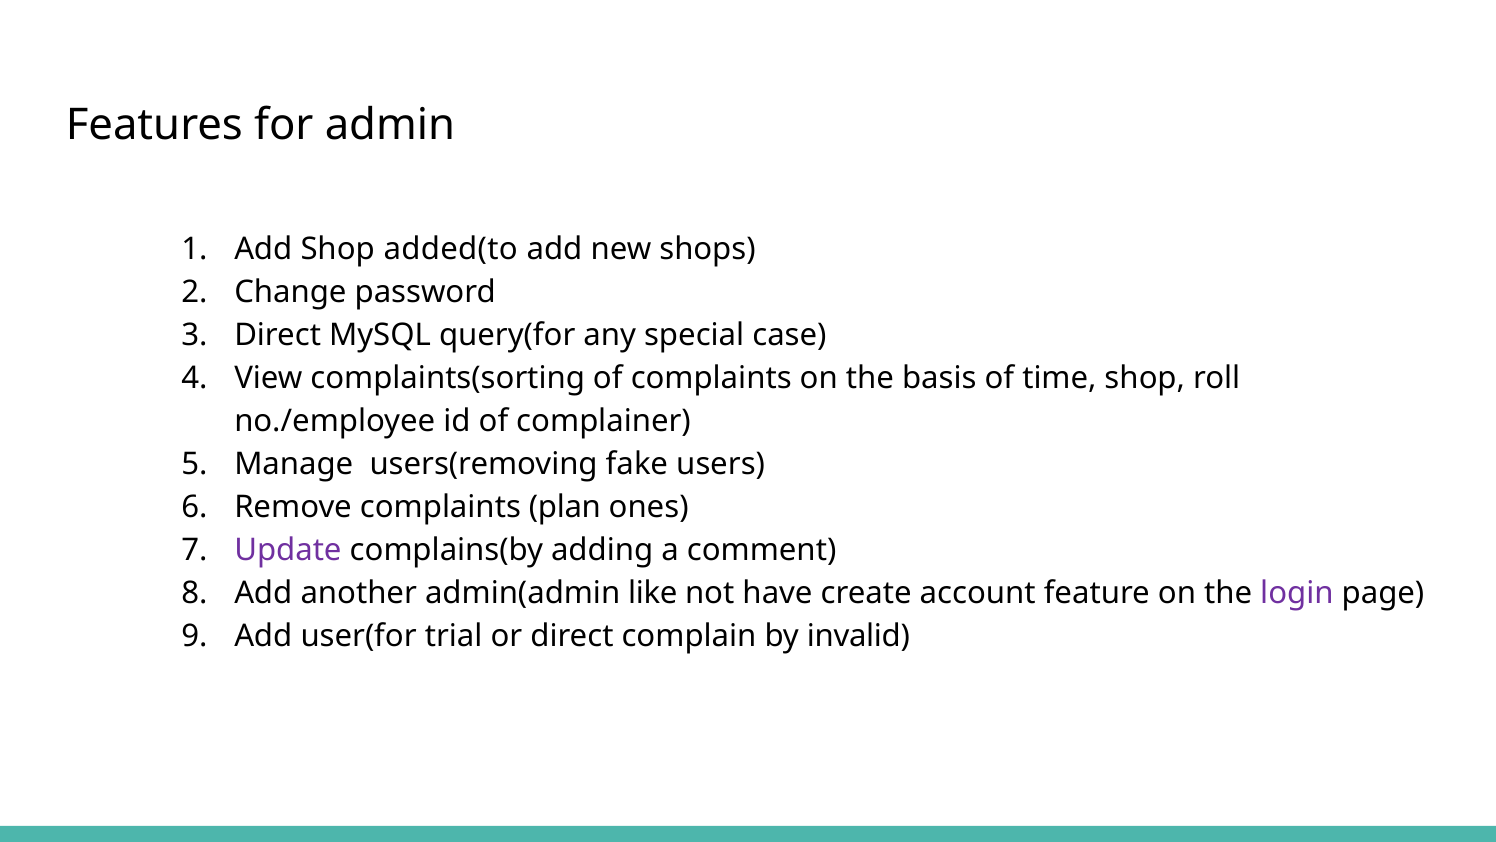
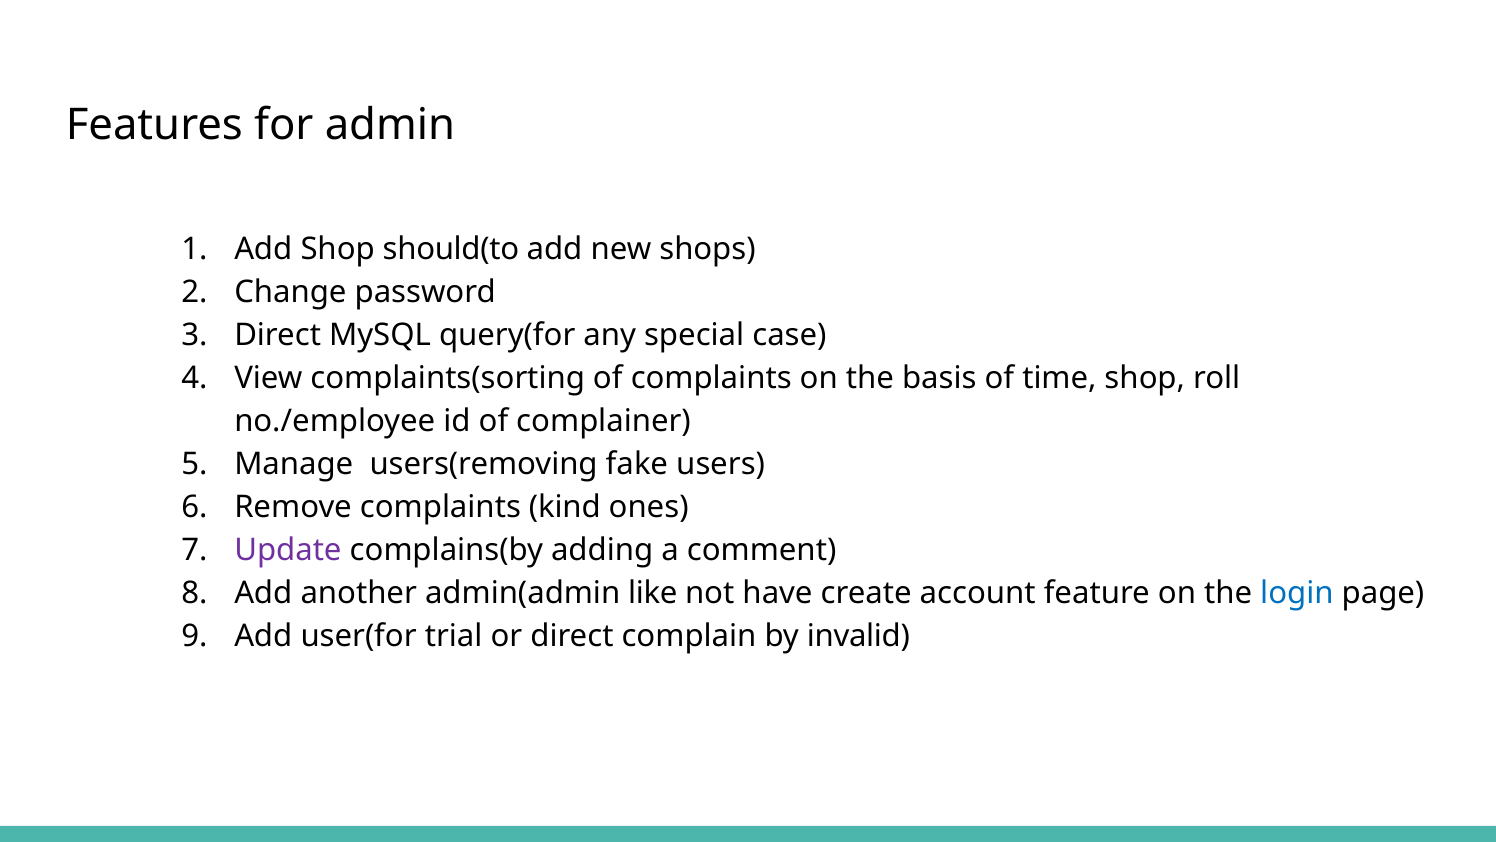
added(to: added(to -> should(to
plan: plan -> kind
login colour: purple -> blue
